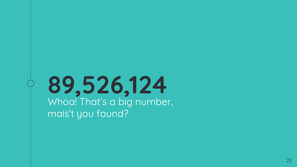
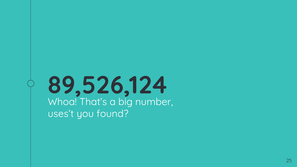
mais’t: mais’t -> uses’t
